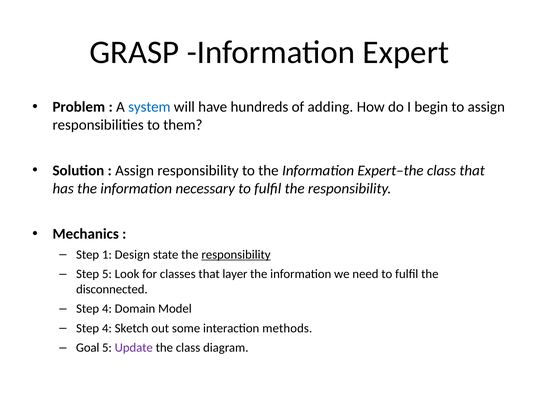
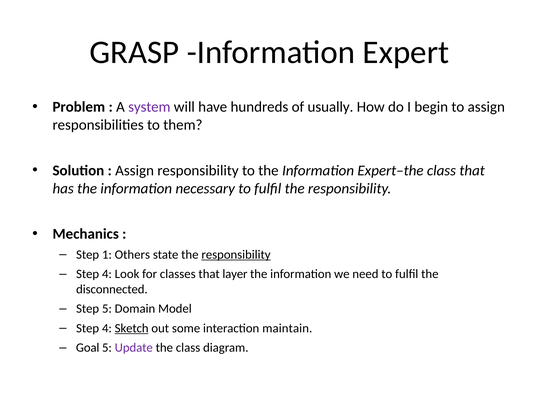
system colour: blue -> purple
adding: adding -> usually
Design: Design -> Others
5 at (107, 274): 5 -> 4
4 at (107, 309): 4 -> 5
Sketch underline: none -> present
methods: methods -> maintain
